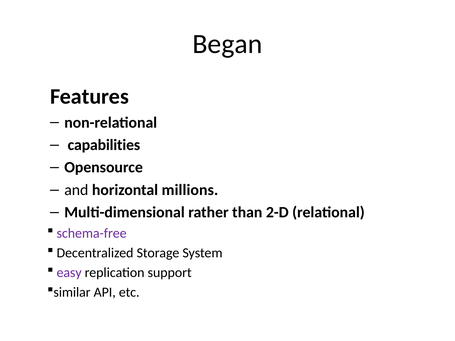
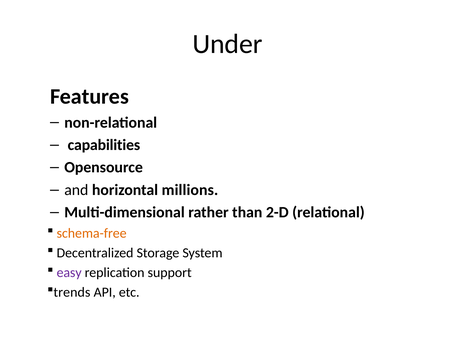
Began: Began -> Under
schema-free colour: purple -> orange
similar: similar -> trends
